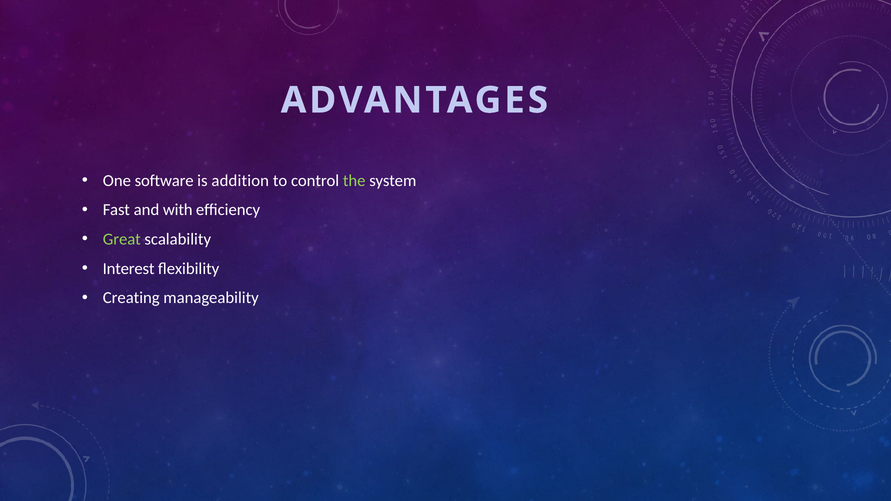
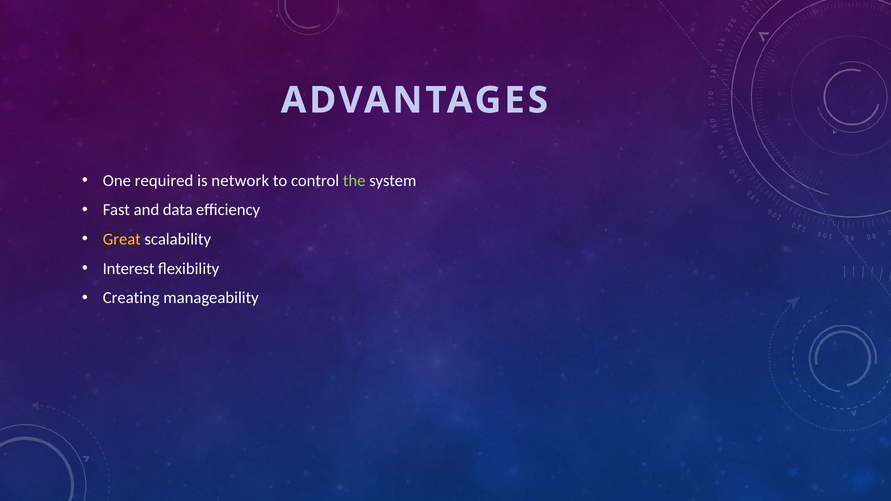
software: software -> required
addition: addition -> network
with: with -> data
Great colour: light green -> yellow
